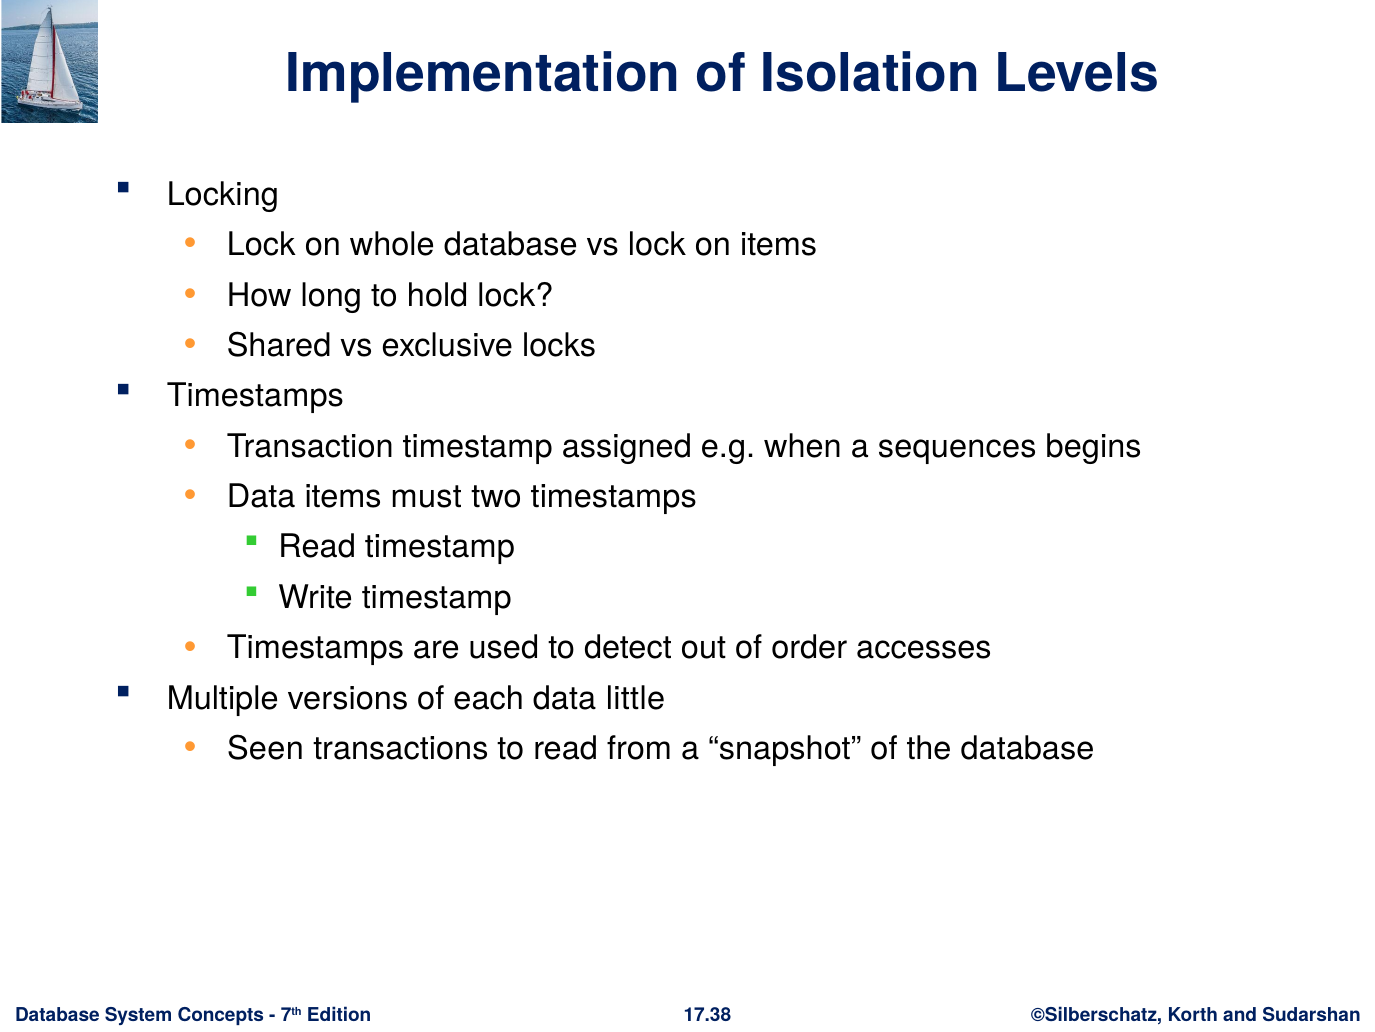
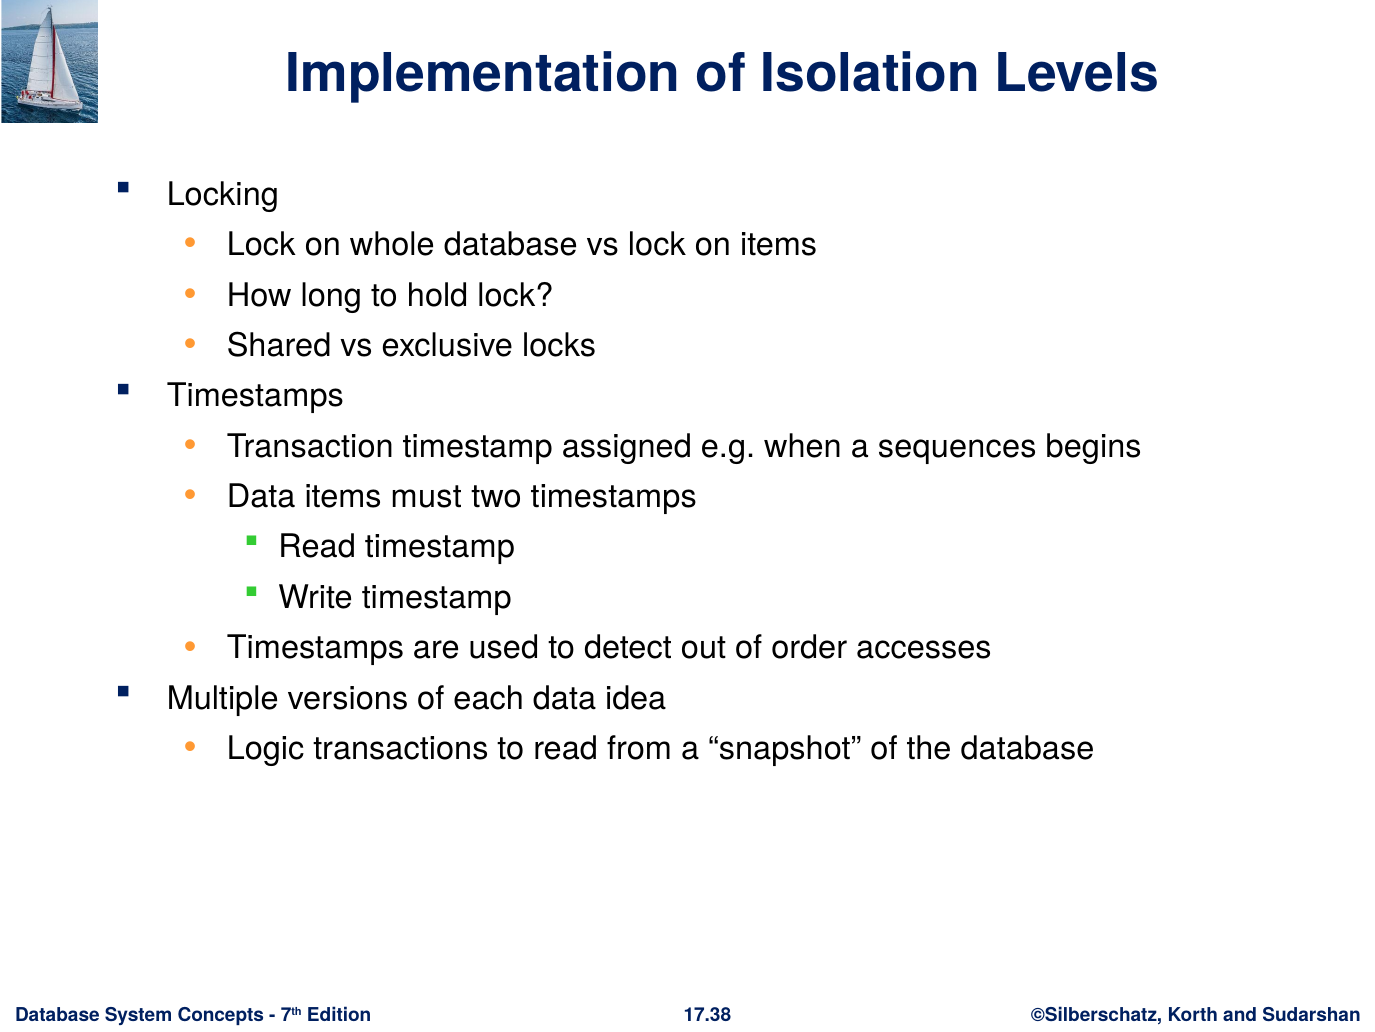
little: little -> idea
Seen: Seen -> Logic
